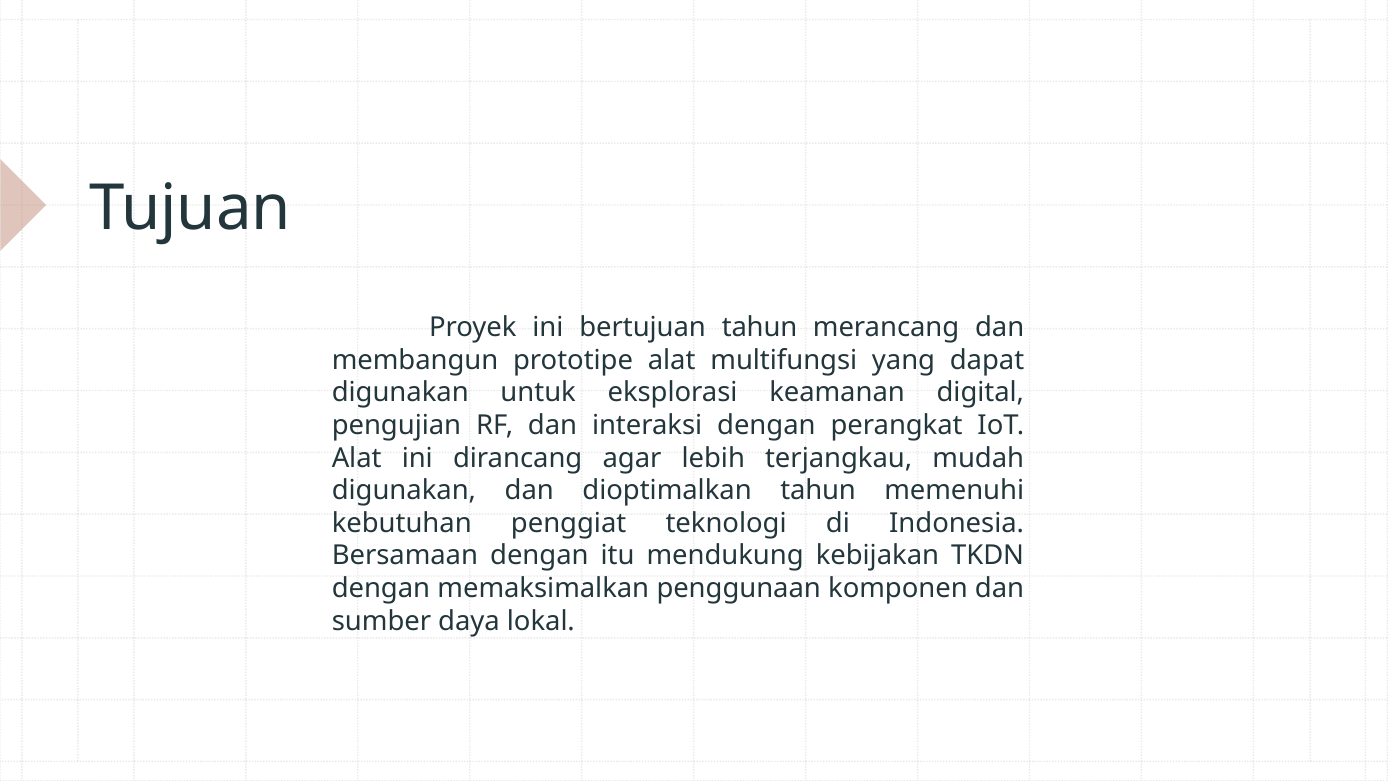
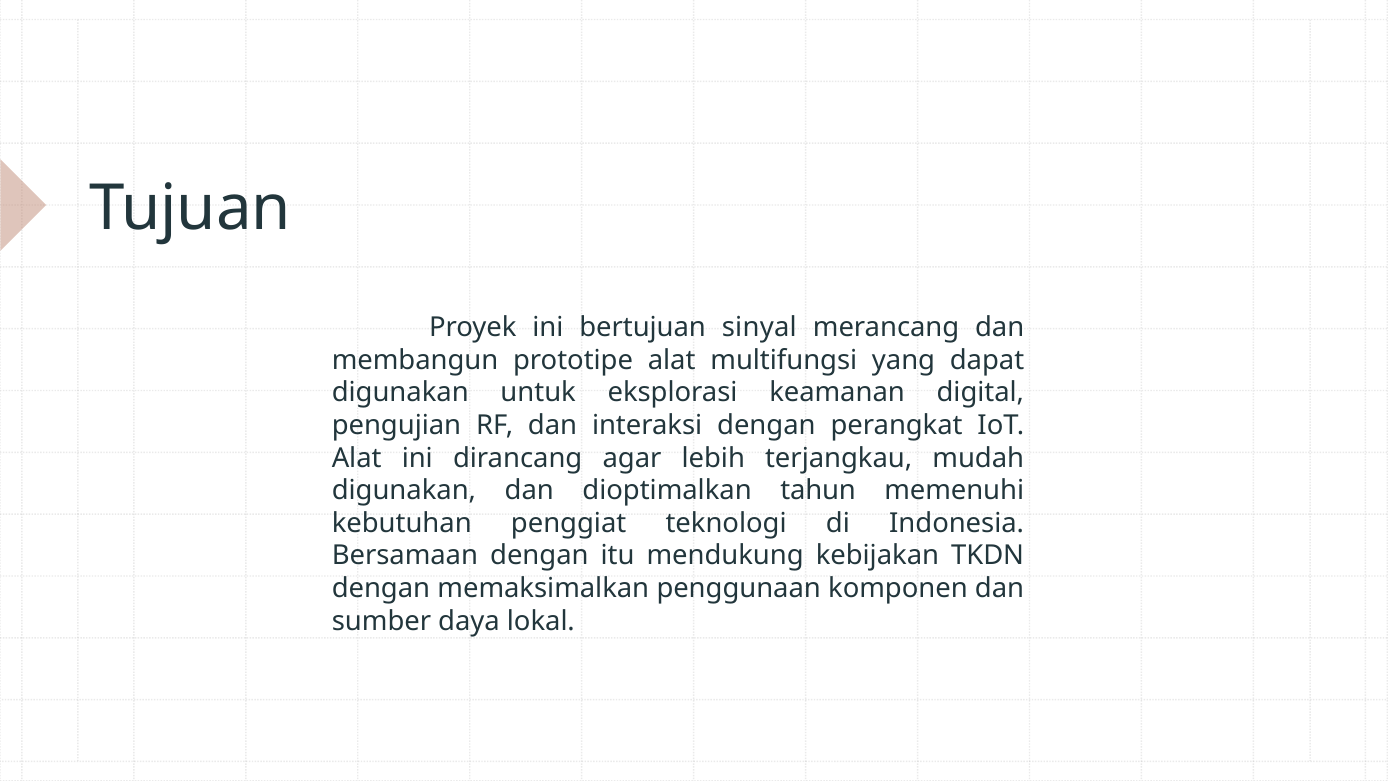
bertujuan tahun: tahun -> sinyal
